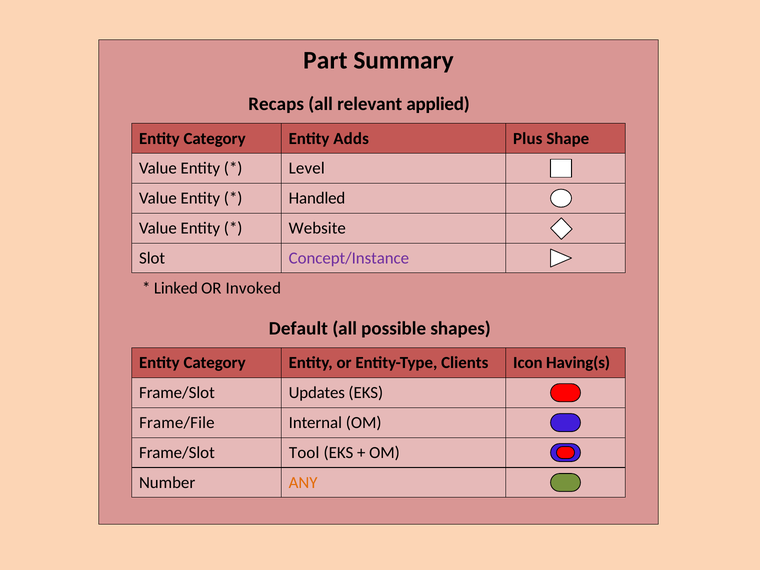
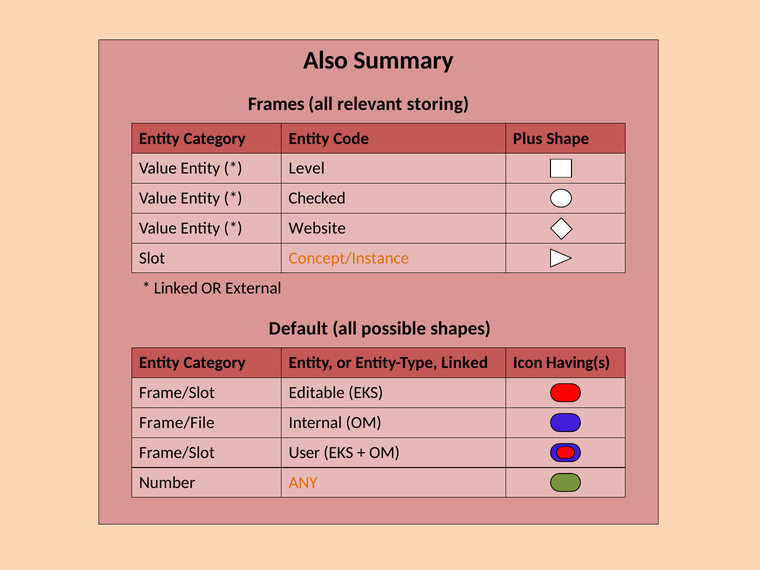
Part: Part -> Also
Recaps: Recaps -> Frames
applied: applied -> storing
Adds: Adds -> Code
Handled: Handled -> Checked
Concept/Instance colour: purple -> orange
Invoked: Invoked -> External
Entity-Type Clients: Clients -> Linked
Updates: Updates -> Editable
Tool: Tool -> User
